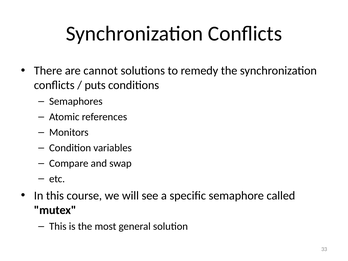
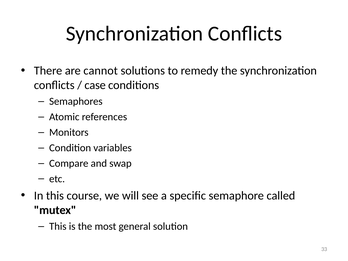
puts: puts -> case
